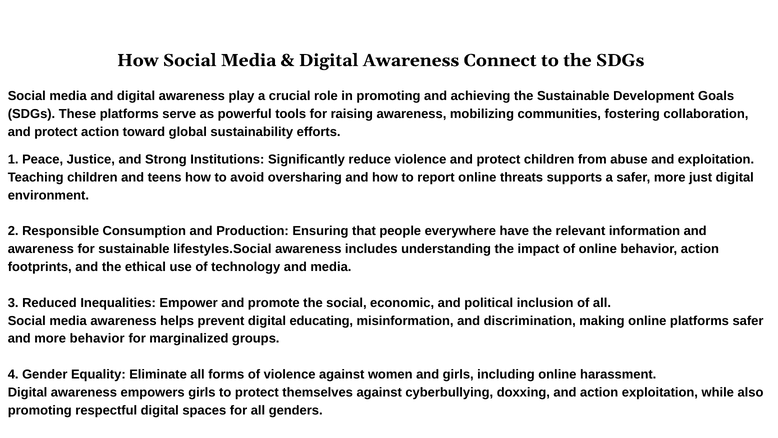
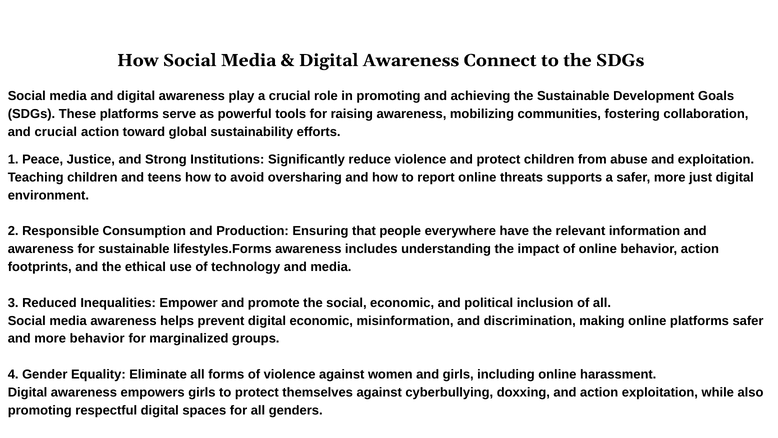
protect at (56, 132): protect -> crucial
lifestyles.Social: lifestyles.Social -> lifestyles.Forms
digital educating: educating -> economic
